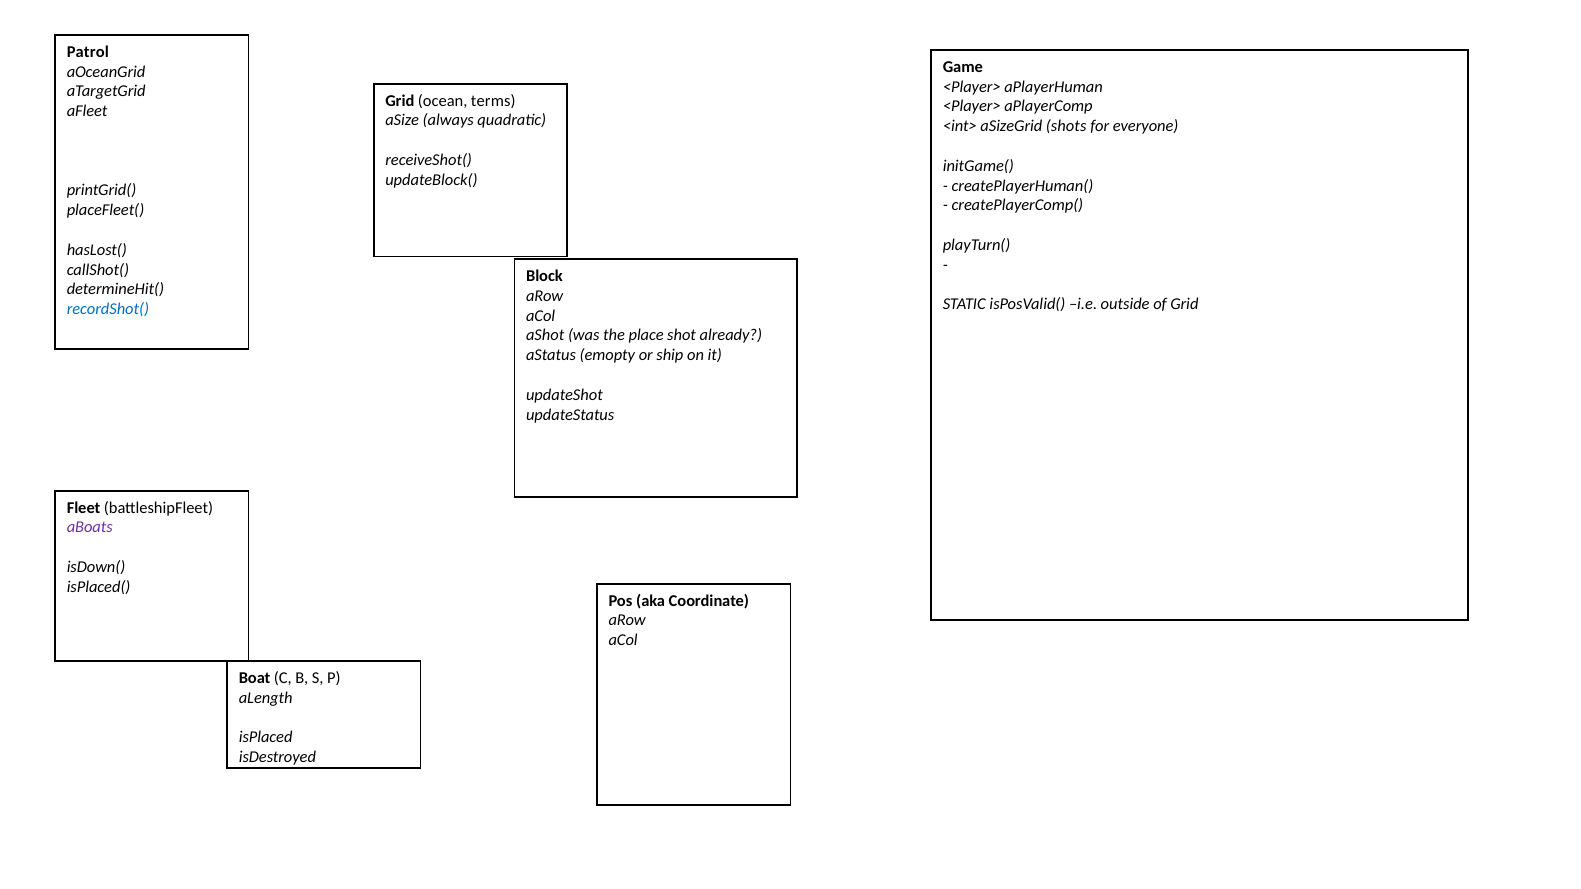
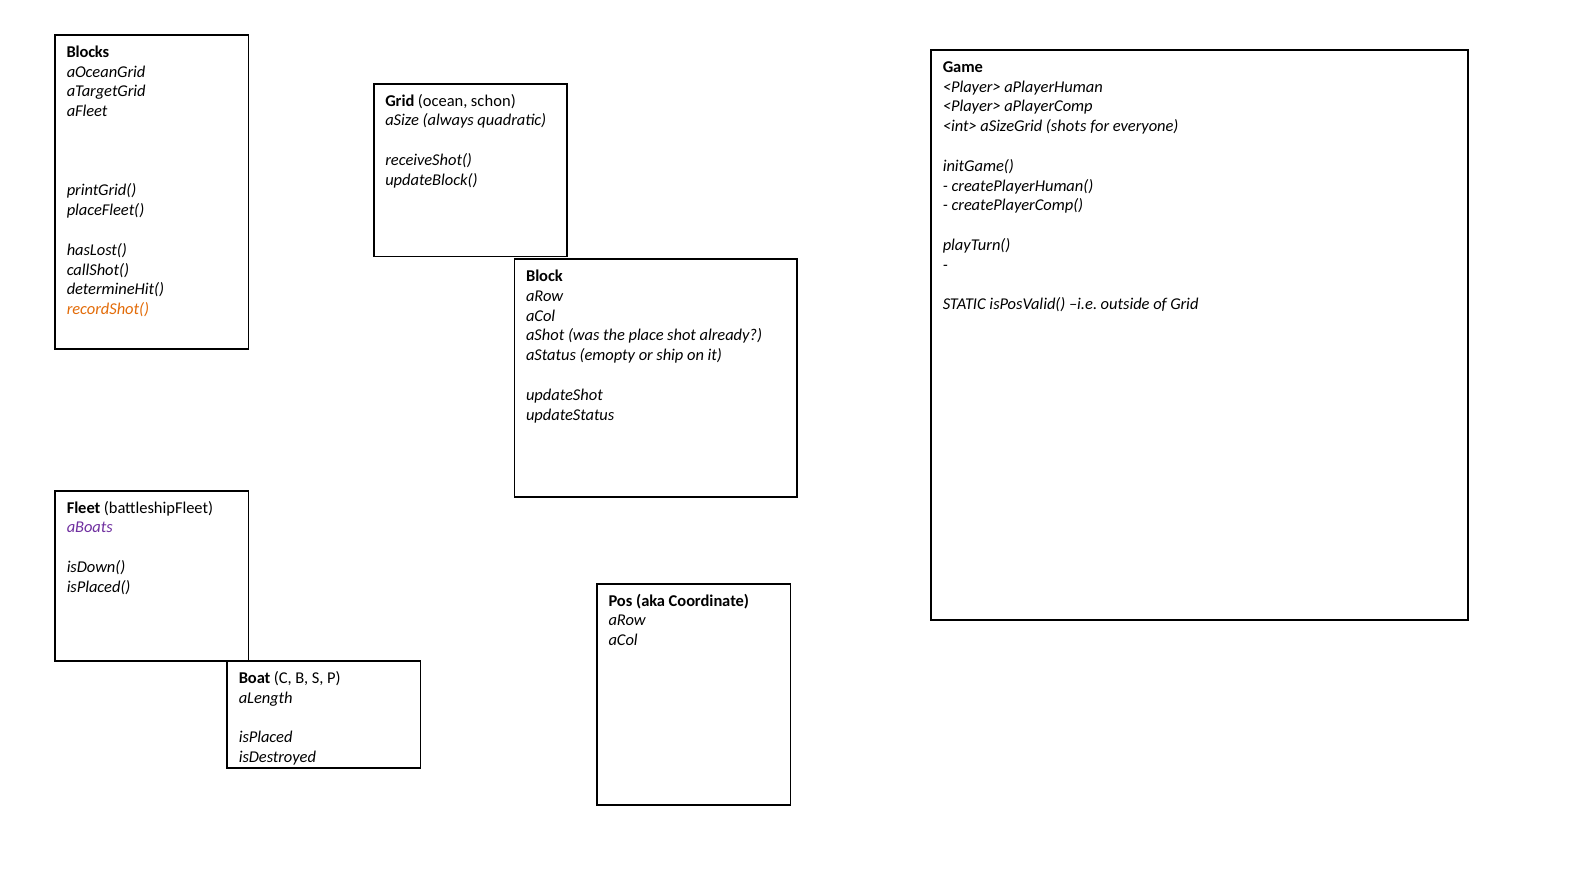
Patrol: Patrol -> Blocks
terms: terms -> schon
recordShot( colour: blue -> orange
